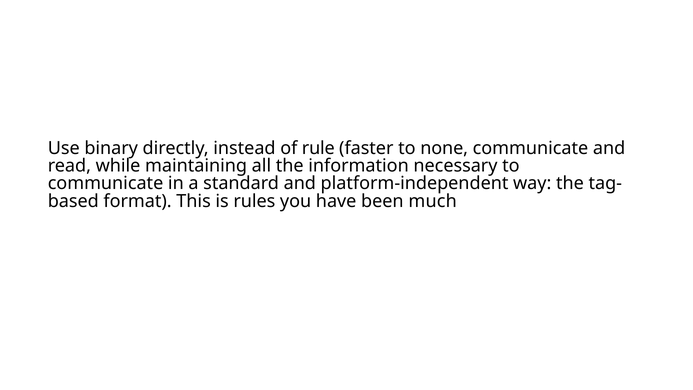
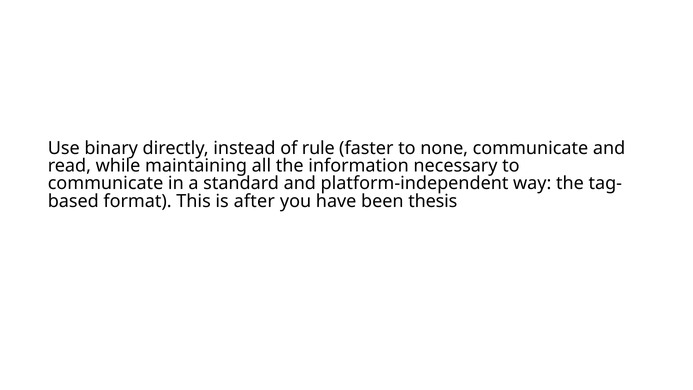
rules: rules -> after
much: much -> thesis
